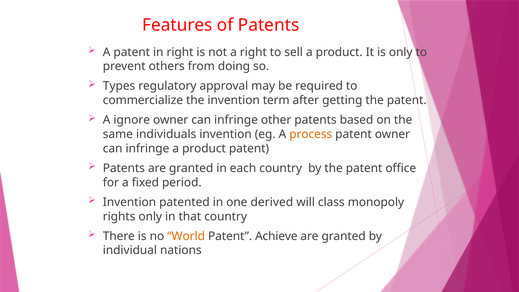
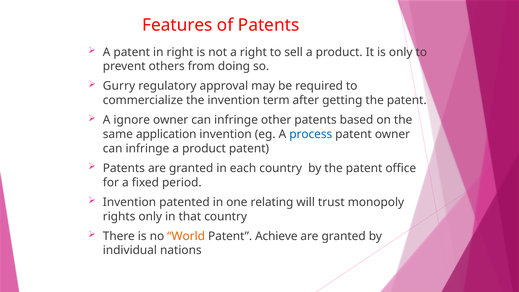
Types: Types -> Gurry
individuals: individuals -> application
process colour: orange -> blue
derived: derived -> relating
class: class -> trust
